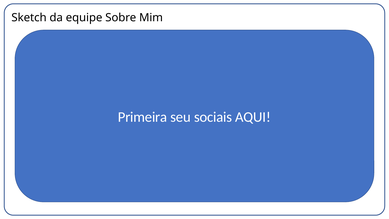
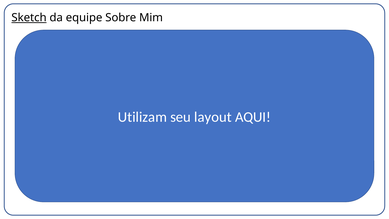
Sketch underline: none -> present
Primeira: Primeira -> Utilizam
sociais: sociais -> layout
